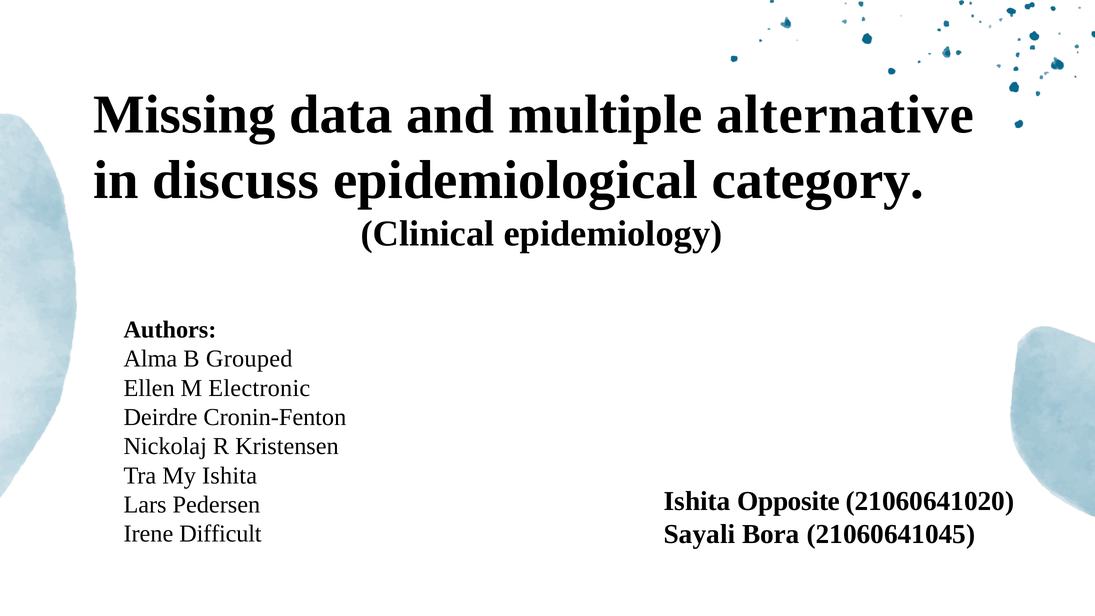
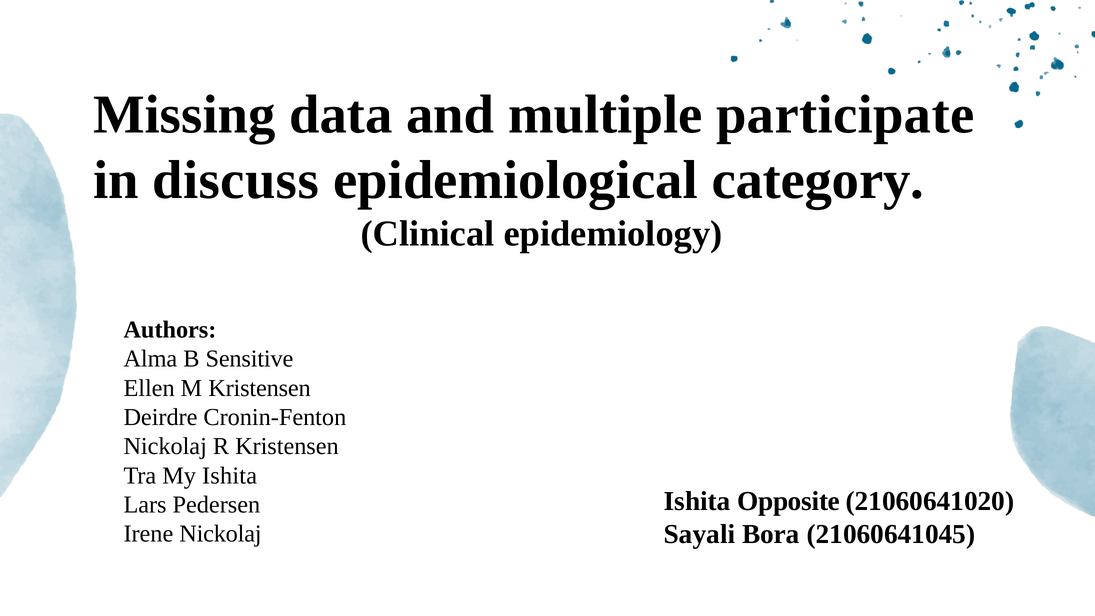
alternative: alternative -> participate
Grouped: Grouped -> Sensitive
M Electronic: Electronic -> Kristensen
Irene Difficult: Difficult -> Nickolaj
